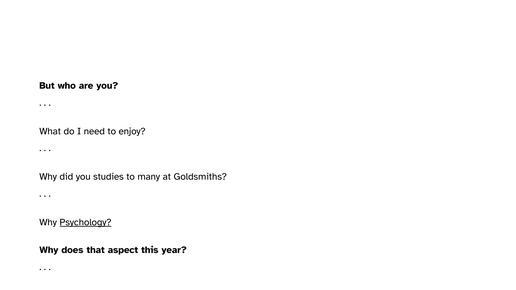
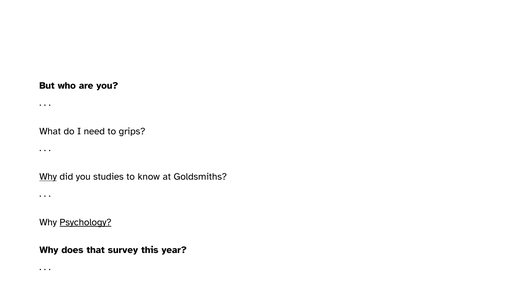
enjoy: enjoy -> grips
Why at (48, 177) underline: none -> present
many: many -> know
aspect: aspect -> survey
